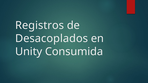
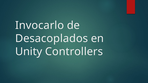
Registros: Registros -> Invocarlo
Consumida: Consumida -> Controllers
